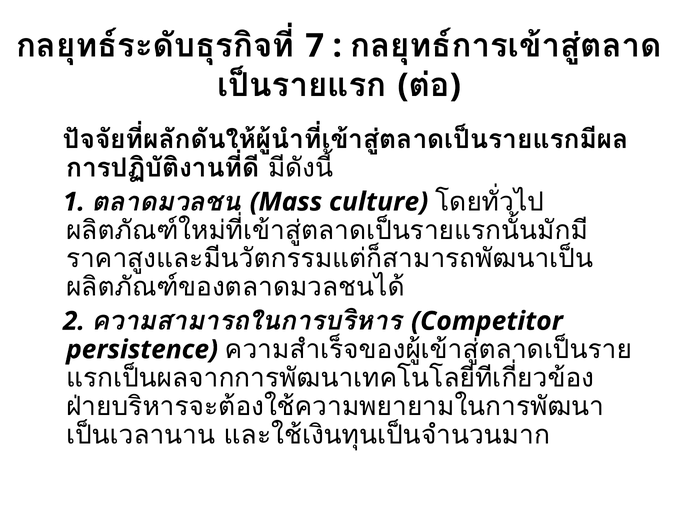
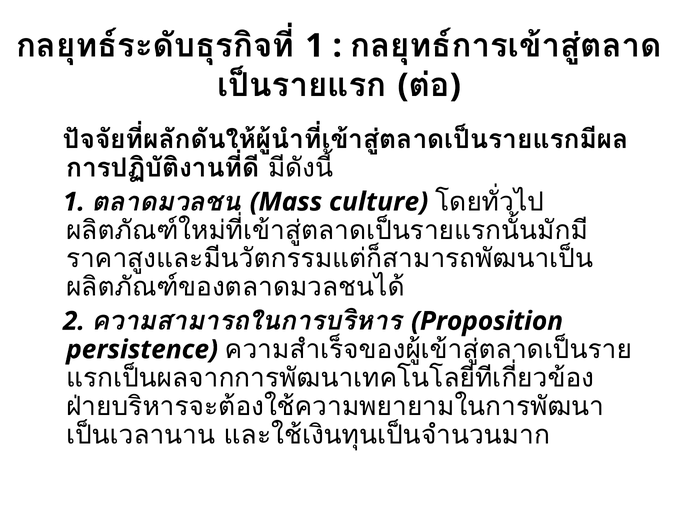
7 at (315, 46): 7 -> 1
Competitor: Competitor -> Proposition
